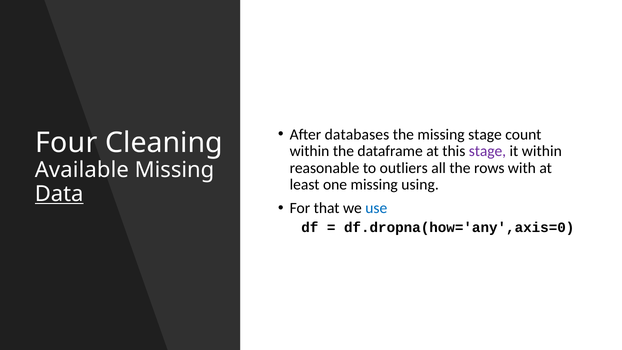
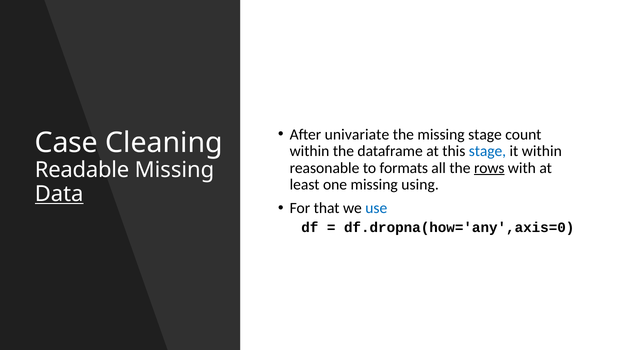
databases: databases -> univariate
Four: Four -> Case
stage at (487, 151) colour: purple -> blue
outliers: outliers -> formats
rows underline: none -> present
Available: Available -> Readable
